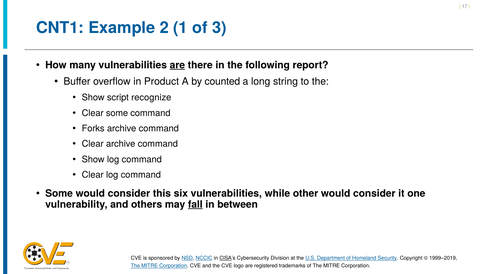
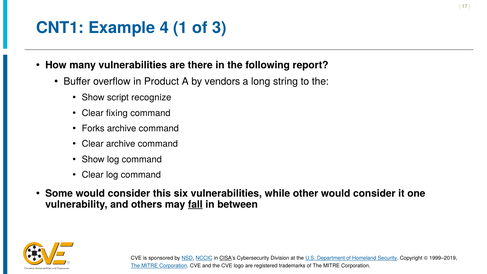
2: 2 -> 4
are at (177, 65) underline: present -> none
counted: counted -> vendors
Clear some: some -> fixing
